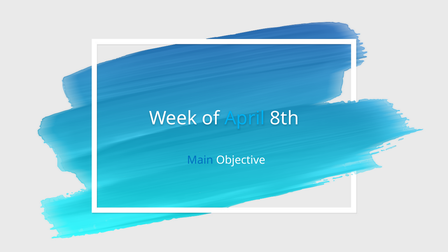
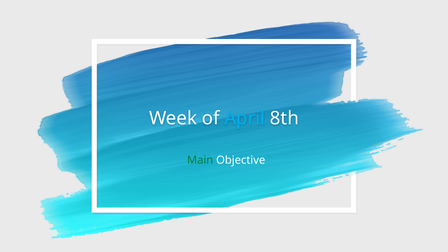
Main colour: blue -> green
